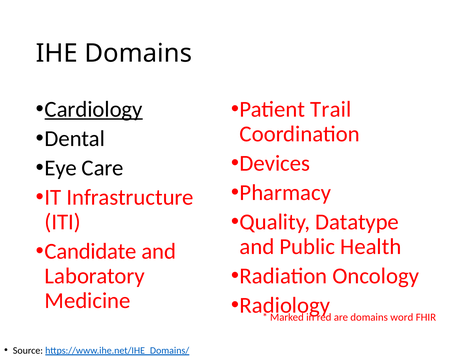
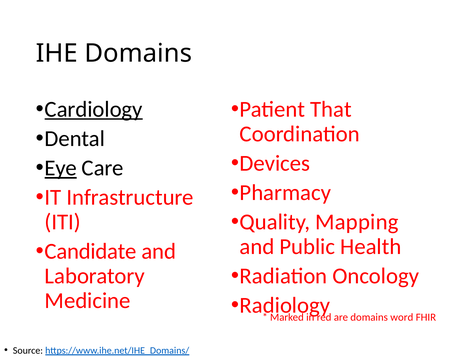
Trail: Trail -> That
Eye underline: none -> present
Datatype: Datatype -> Mapping
